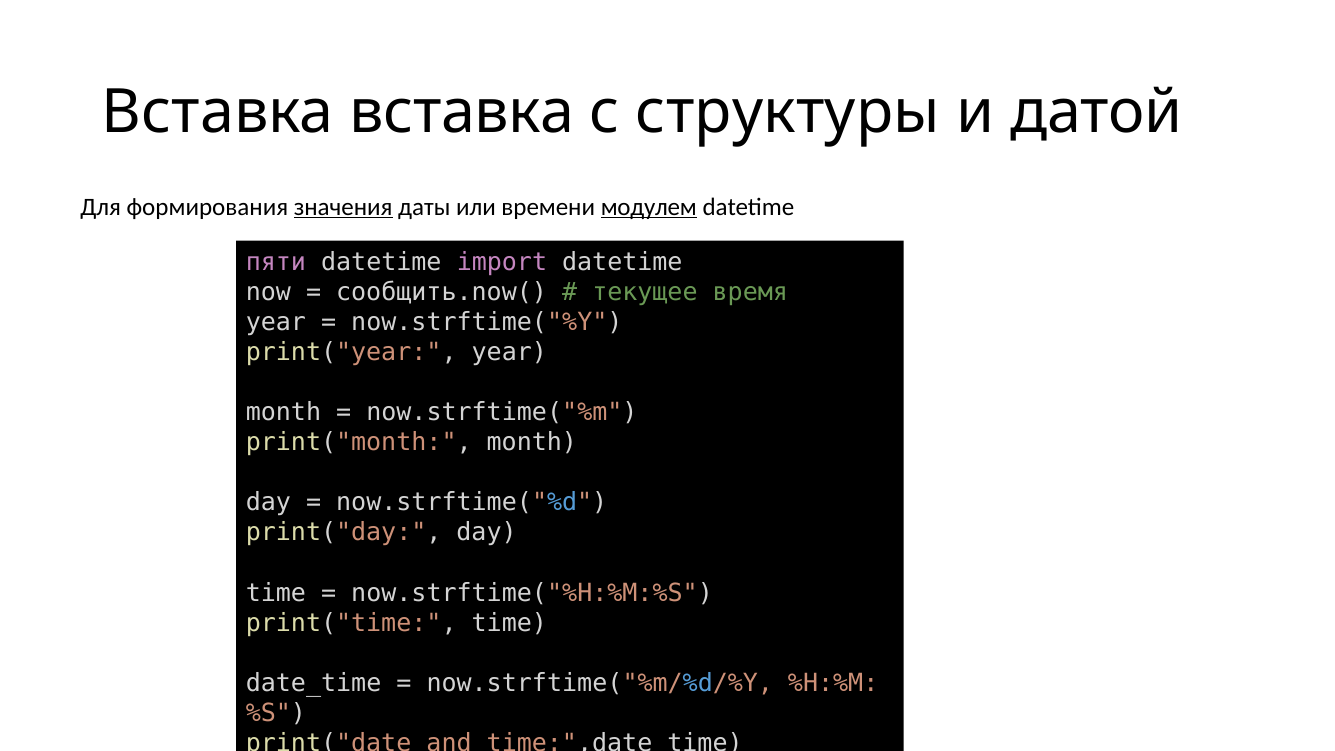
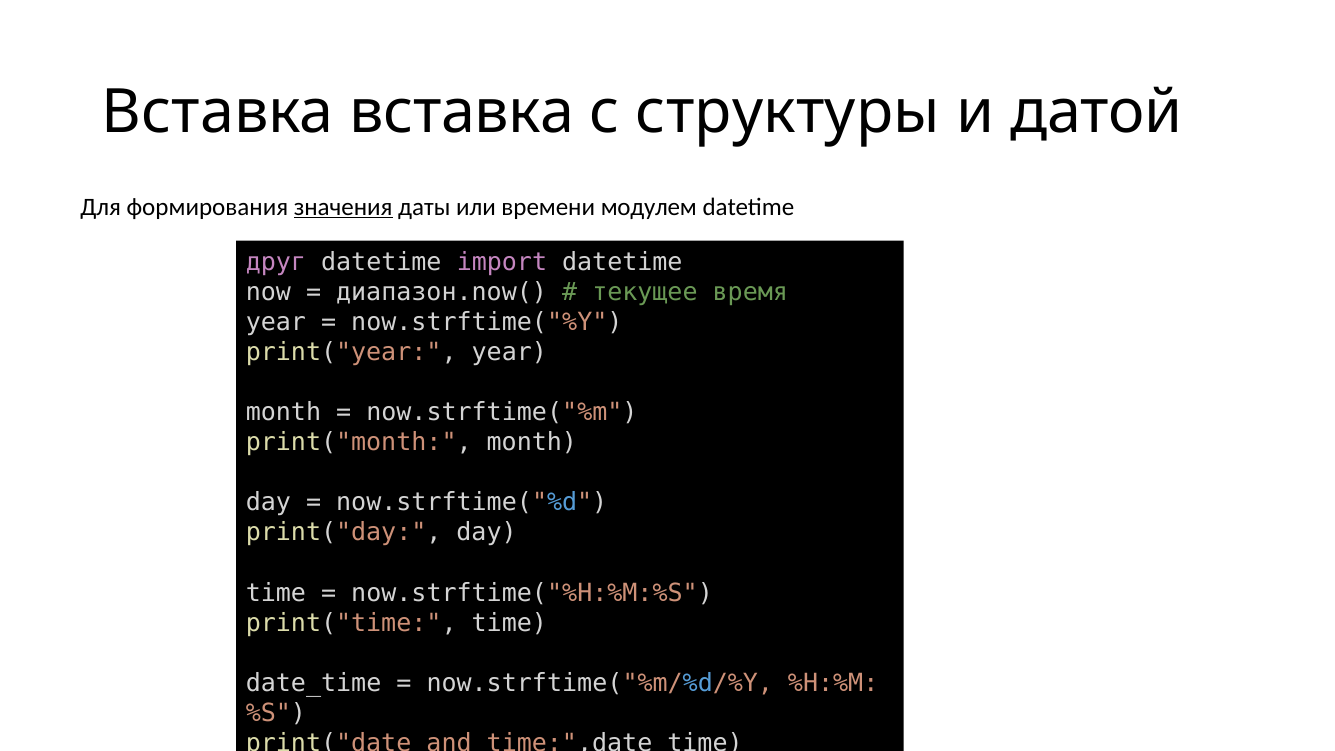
модулем underline: present -> none
пяти: пяти -> друг
сообщить.now(: сообщить.now( -> диапазон.now(
